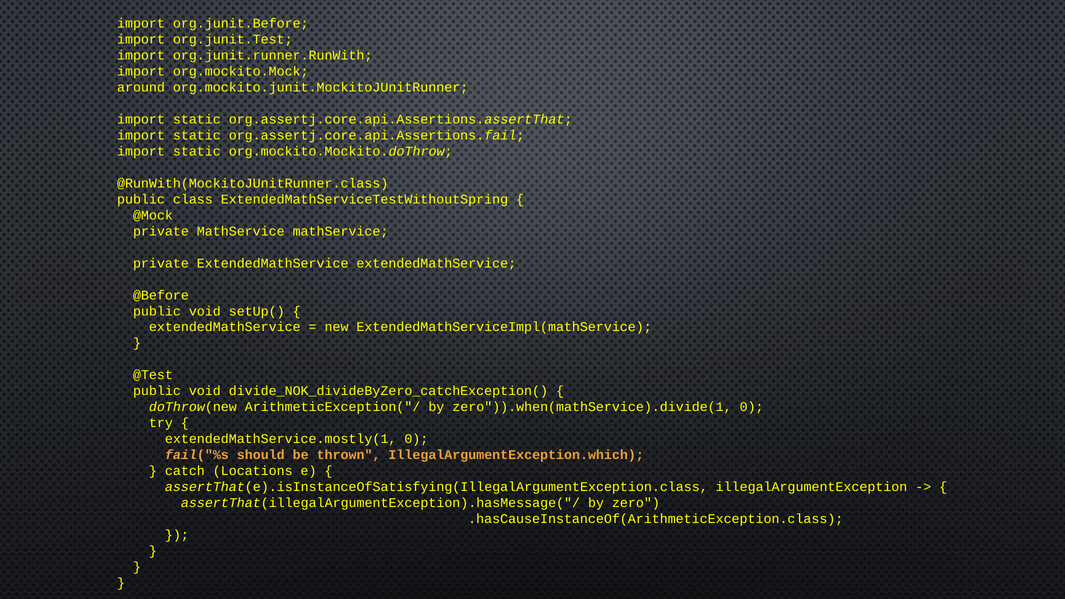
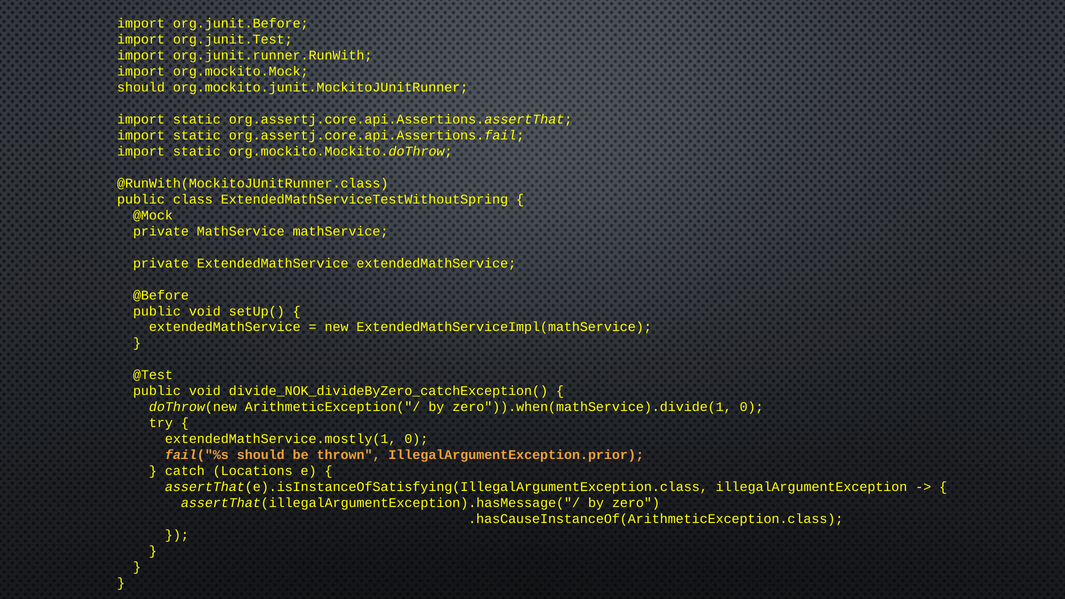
around at (141, 87): around -> should
IllegalArgumentException.which: IllegalArgumentException.which -> IllegalArgumentException.prior
